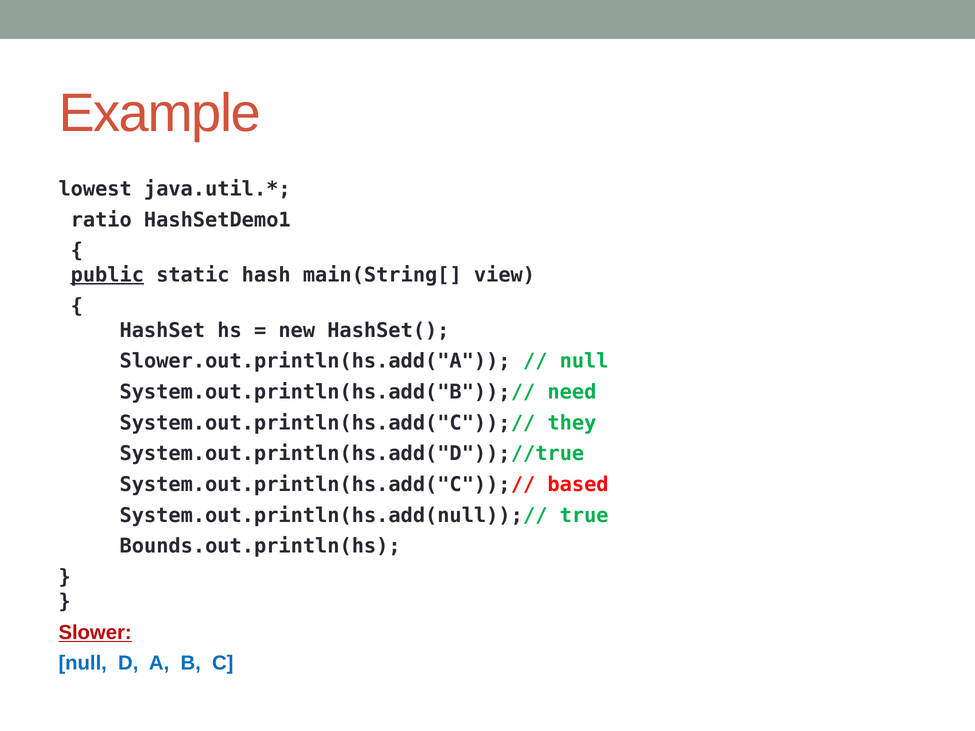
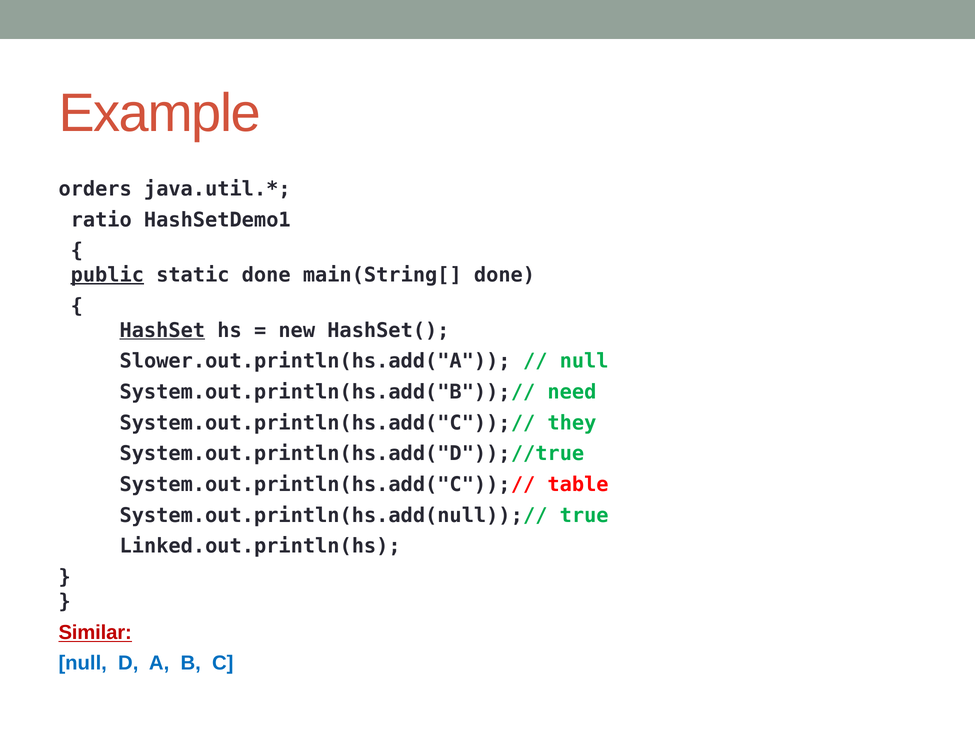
lowest: lowest -> orders
static hash: hash -> done
main(String[ view: view -> done
HashSet underline: none -> present
based: based -> table
Bounds.out.println(hs: Bounds.out.println(hs -> Linked.out.println(hs
Slower: Slower -> Similar
